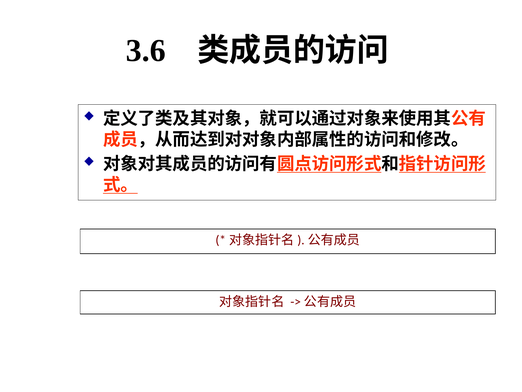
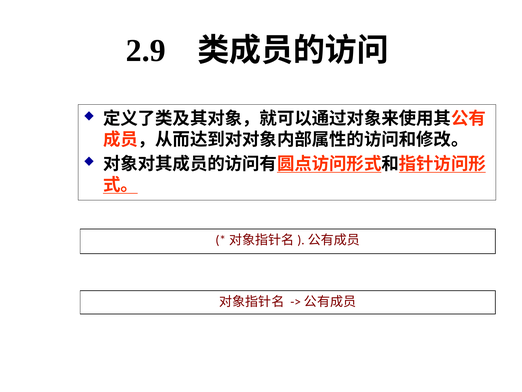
3.6: 3.6 -> 2.9
